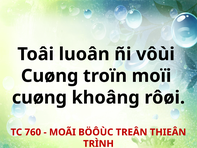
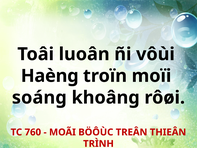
Cuøng at (50, 76): Cuøng -> Haèng
cuøng at (39, 97): cuøng -> soáng
